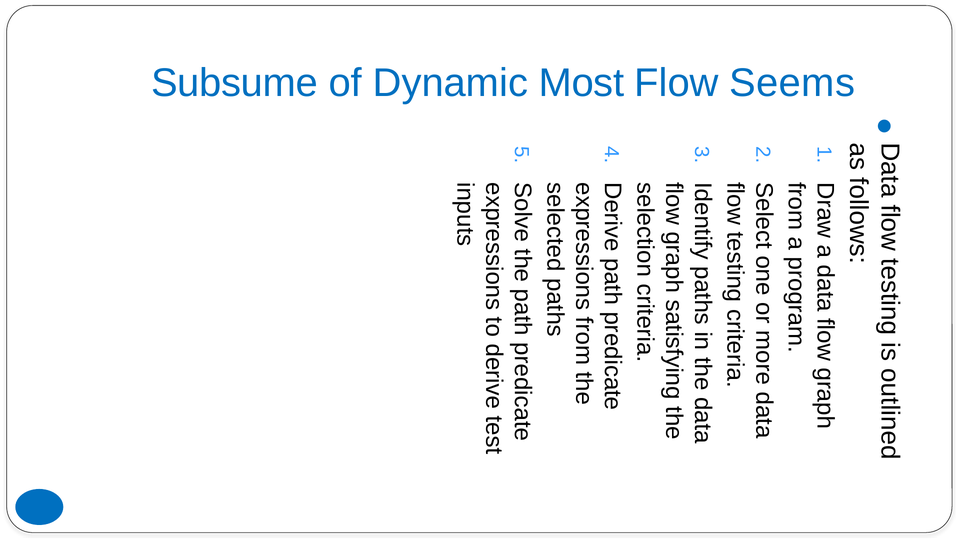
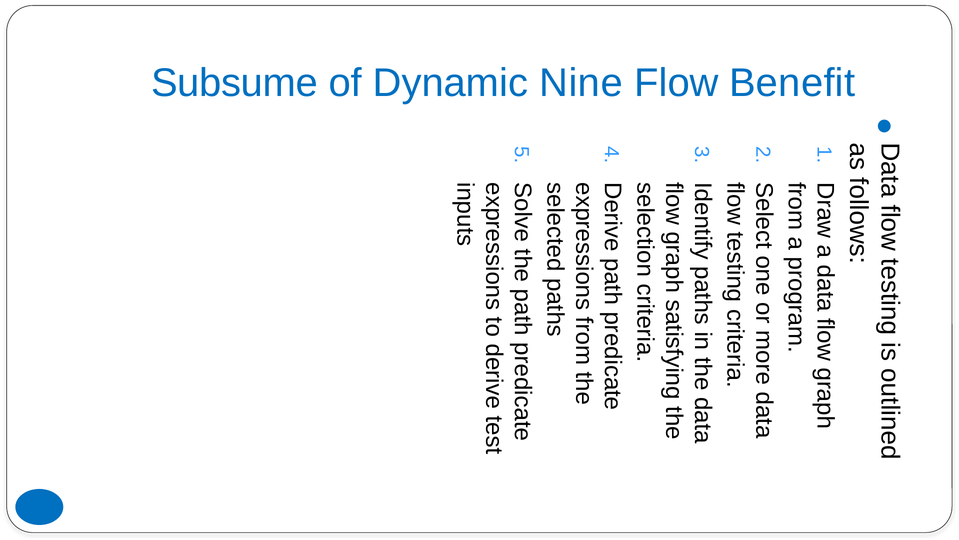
Most: Most -> Nine
Seems: Seems -> Benefit
